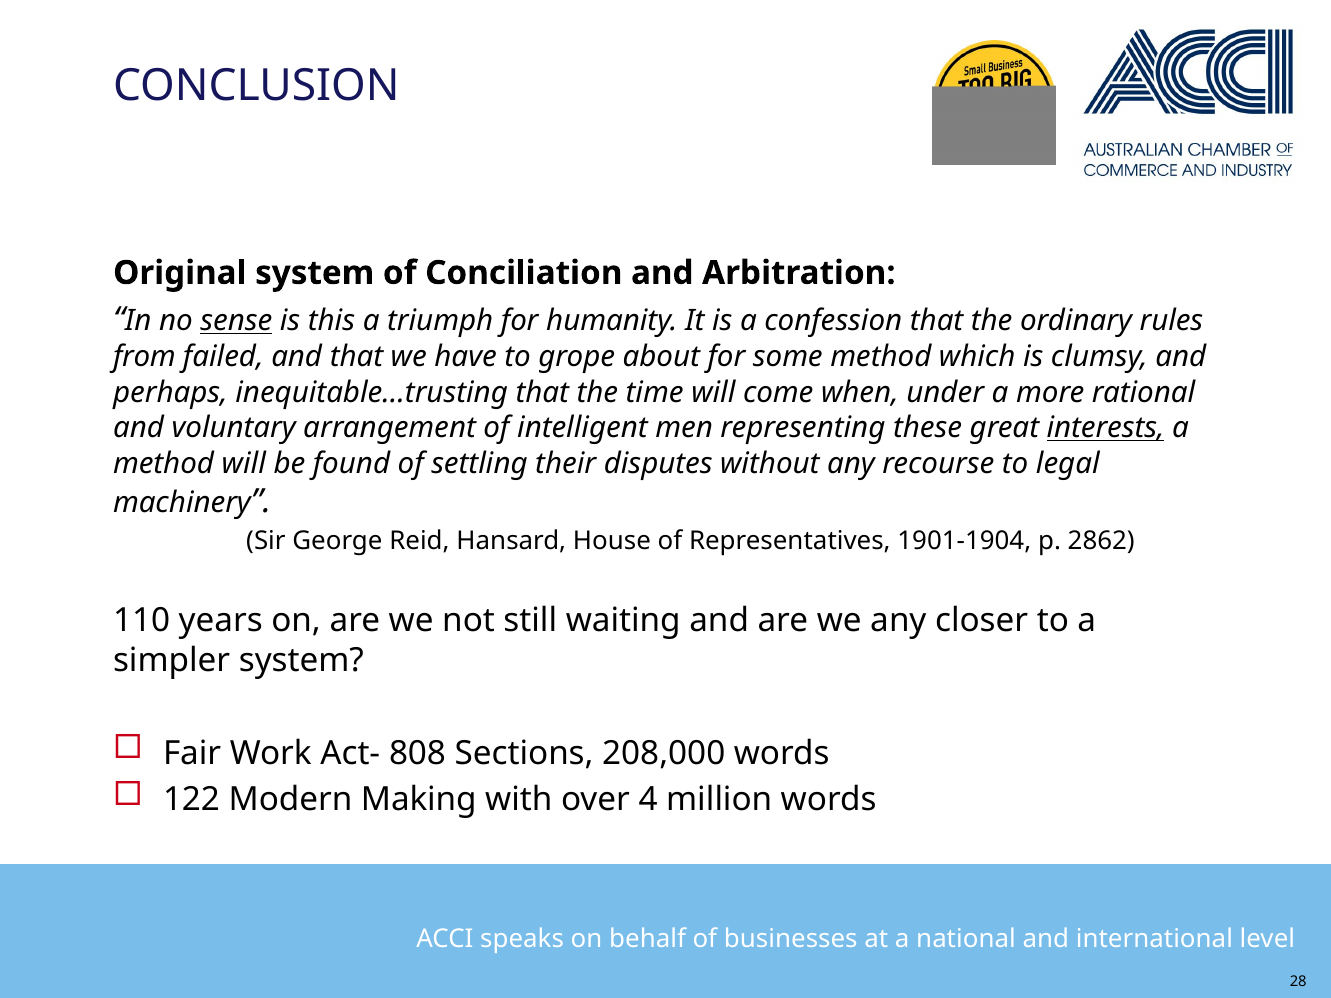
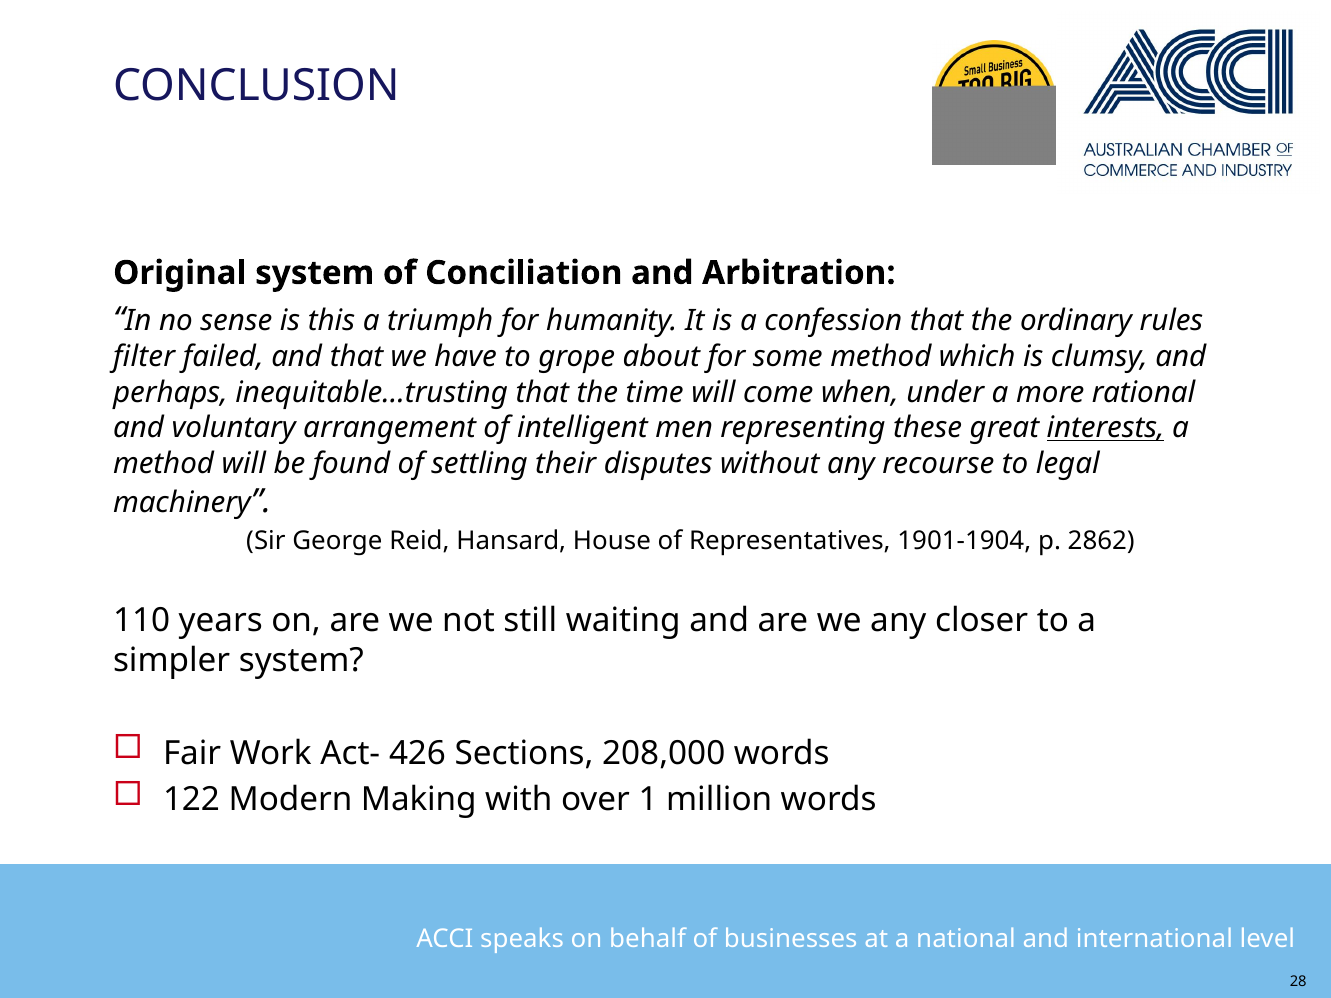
sense underline: present -> none
from: from -> filter
808: 808 -> 426
4: 4 -> 1
